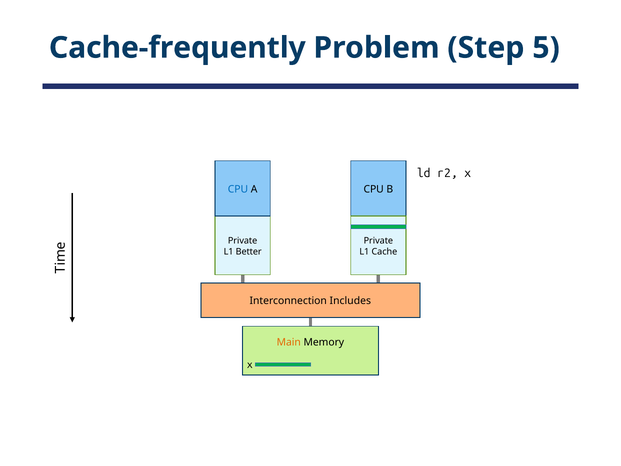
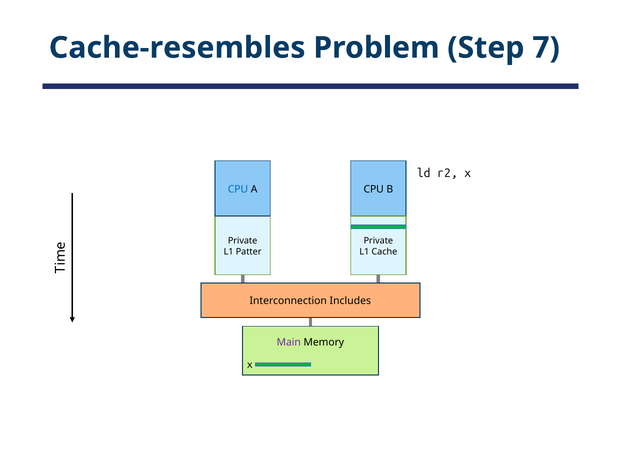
Cache-frequently: Cache-frequently -> Cache-resembles
5: 5 -> 7
Better: Better -> Patter
Main colour: orange -> purple
